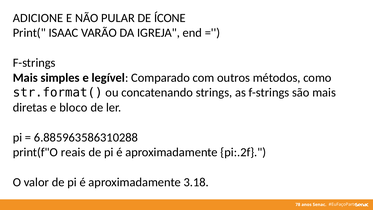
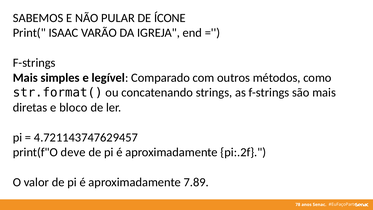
ADICIONE: ADICIONE -> SABEMOS
6.885963586310288: 6.885963586310288 -> 4.721143747629457
reais: reais -> deve
3.18: 3.18 -> 7.89
